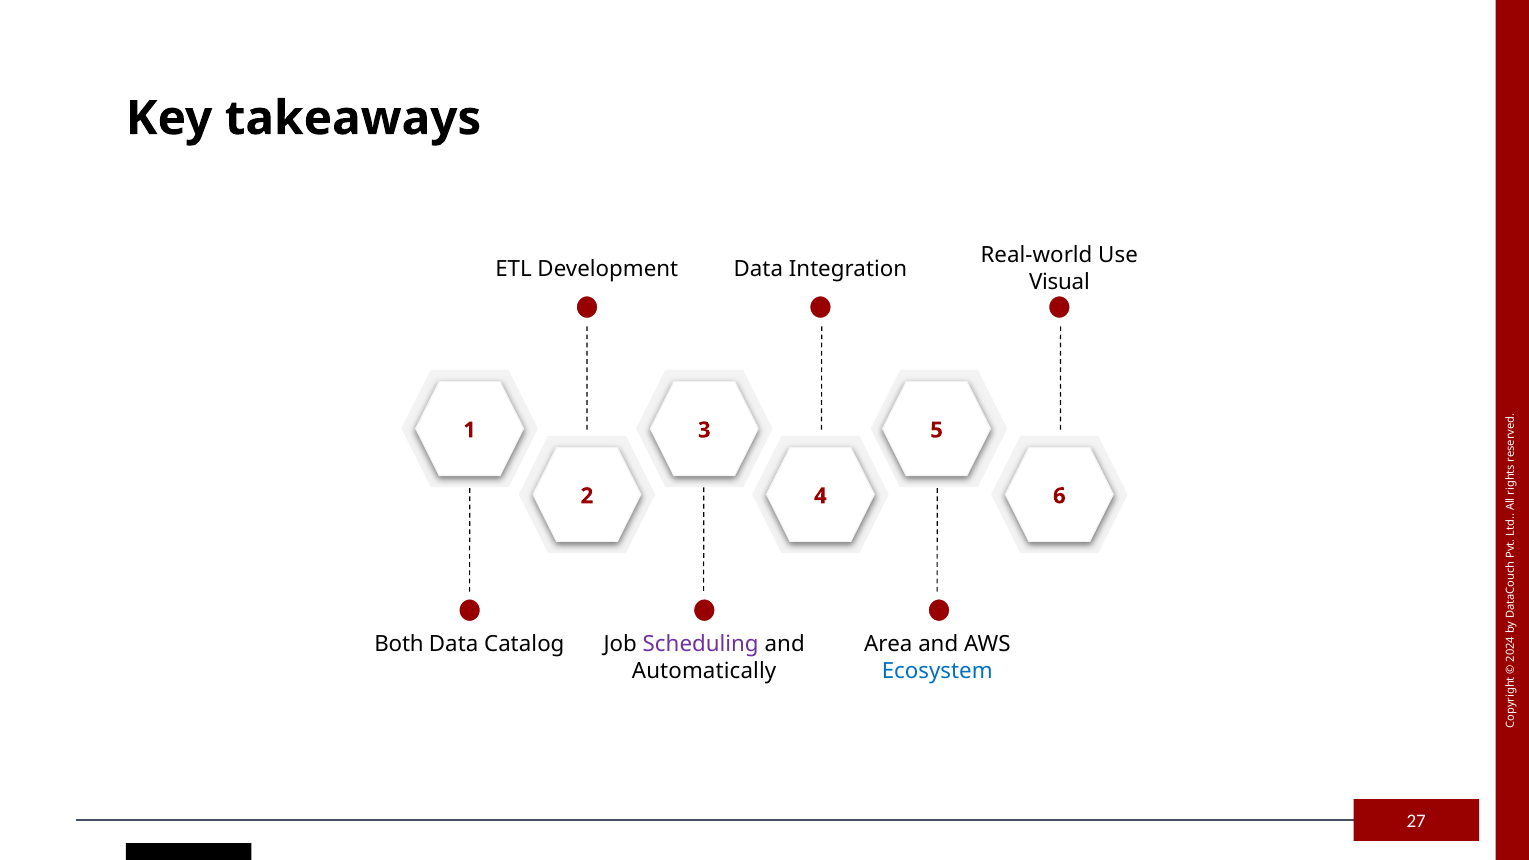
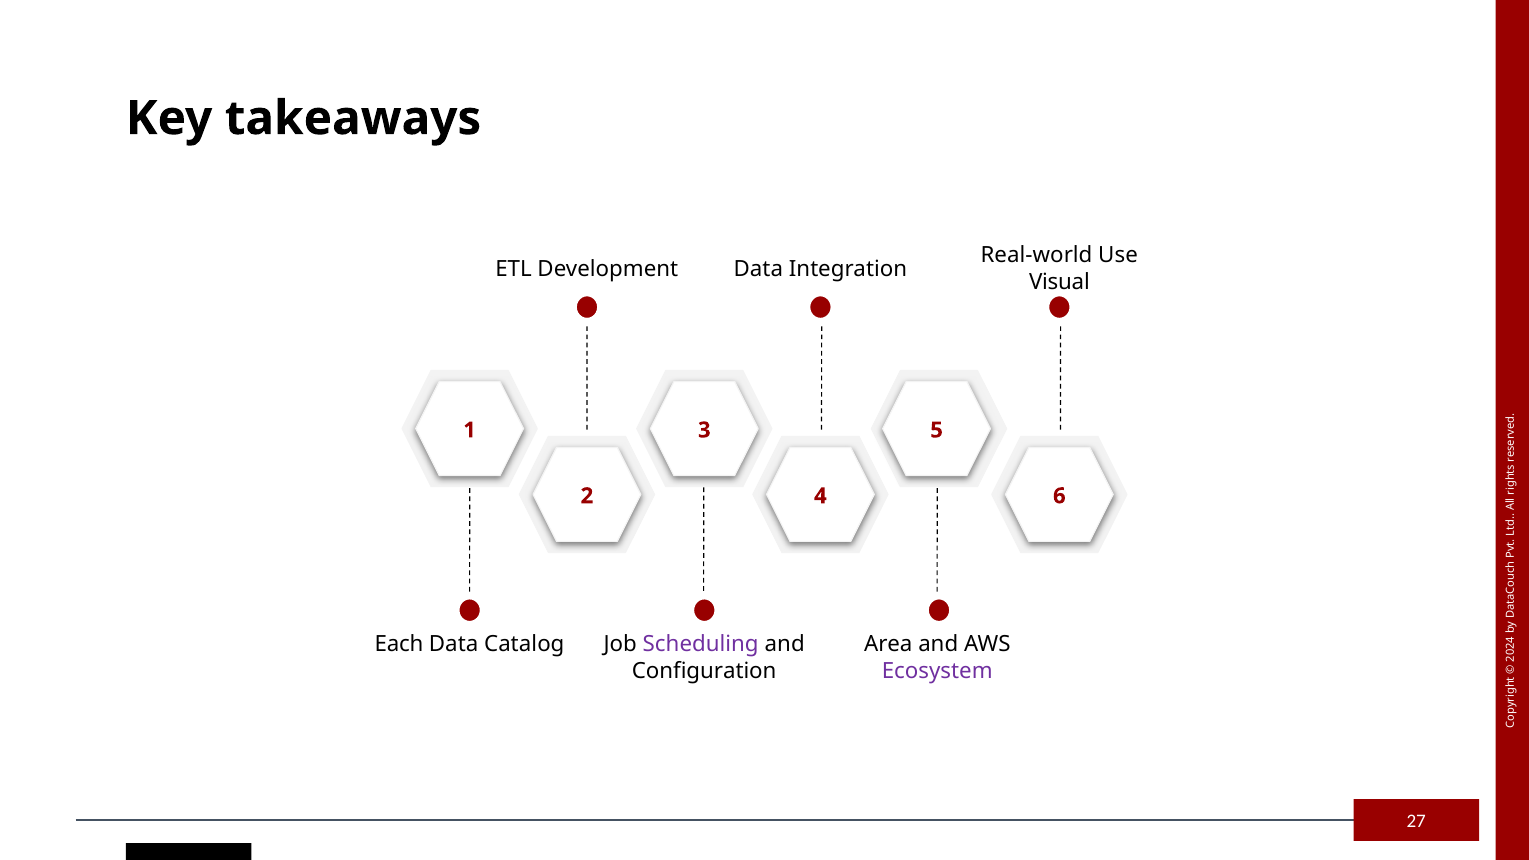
Both: Both -> Each
Automatically: Automatically -> Configuration
Ecosystem colour: blue -> purple
